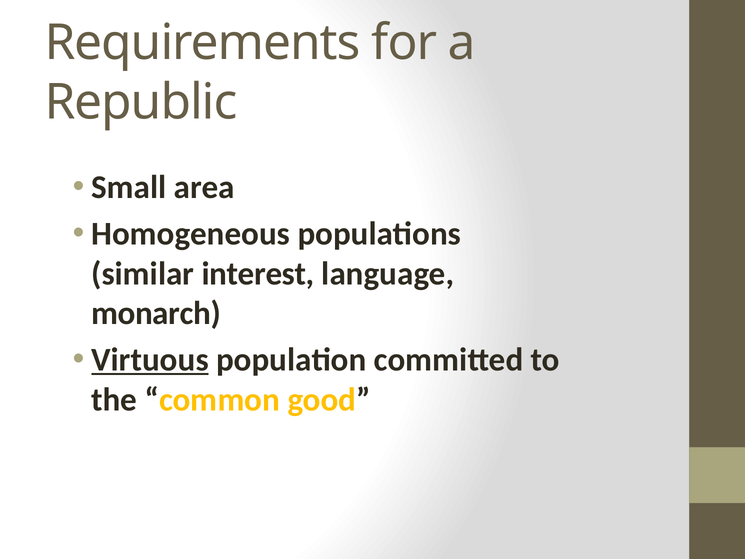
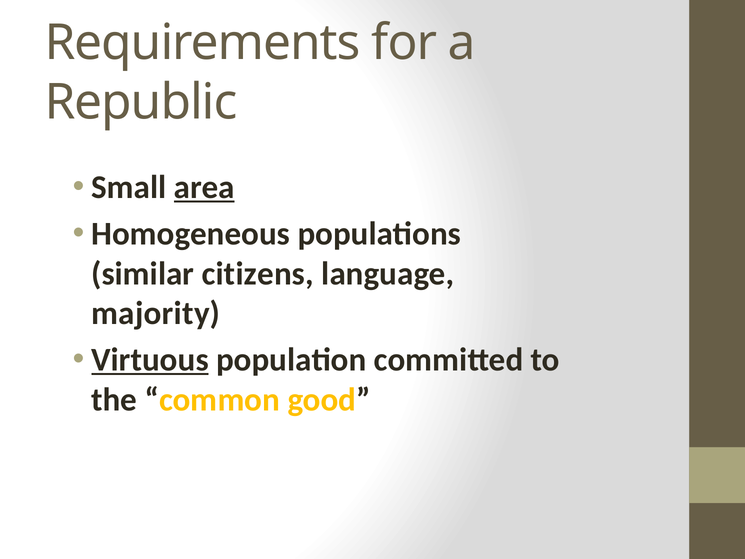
area underline: none -> present
interest: interest -> citizens
monarch: monarch -> majority
